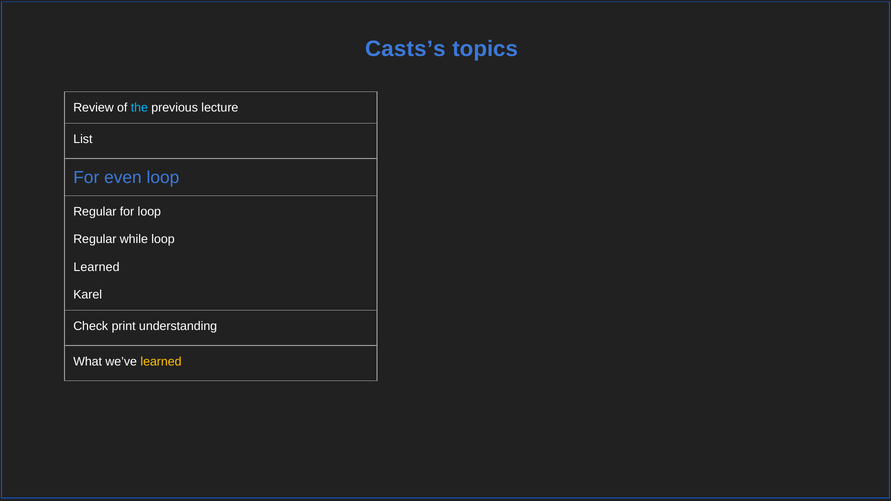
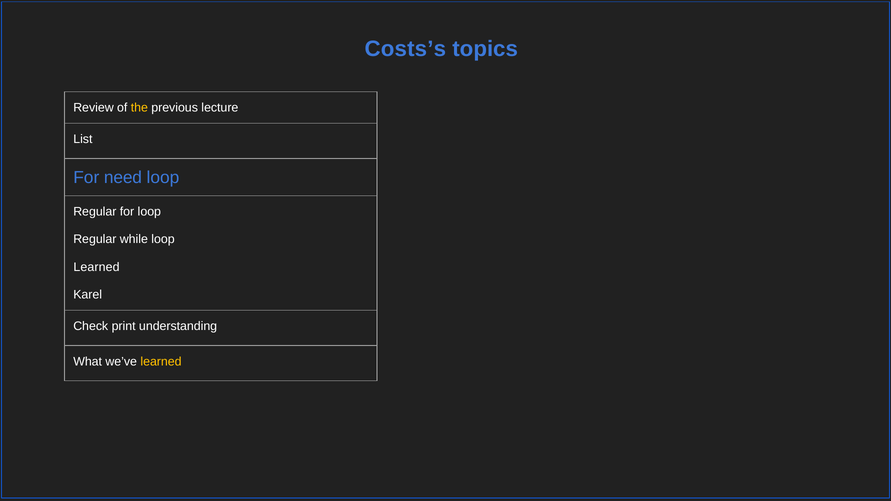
Casts’s: Casts’s -> Costs’s
the colour: light blue -> yellow
even: even -> need
